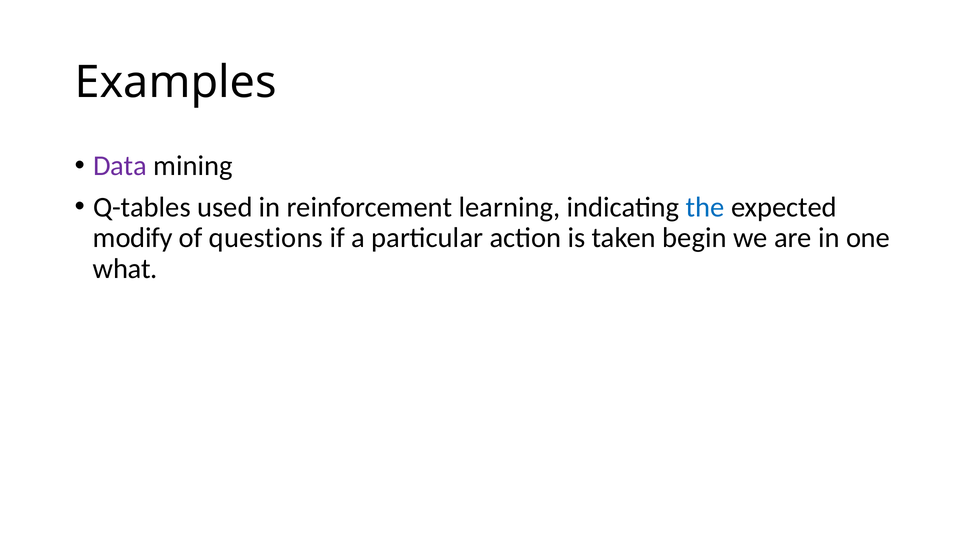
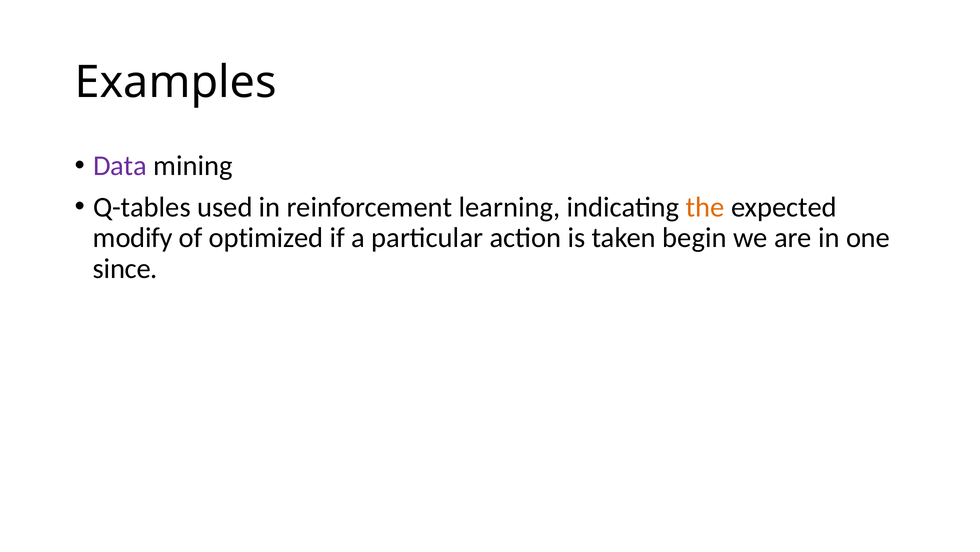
the colour: blue -> orange
questions: questions -> optimized
what: what -> since
